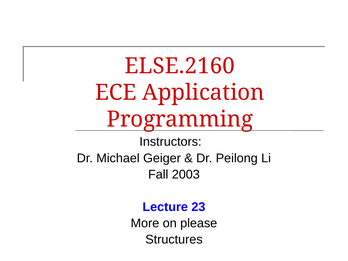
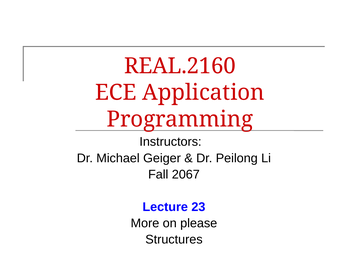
ELSE.2160: ELSE.2160 -> REAL.2160
2003: 2003 -> 2067
